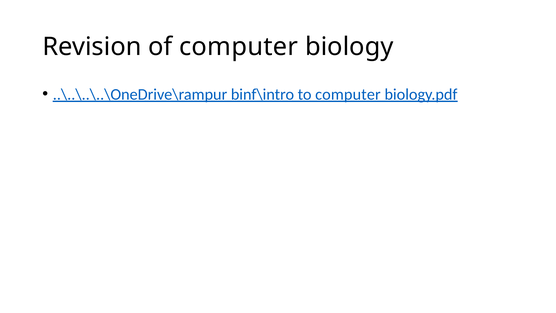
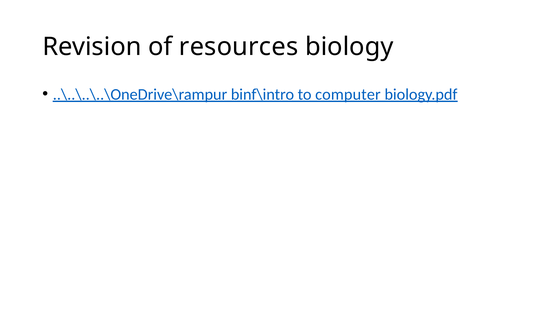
of computer: computer -> resources
